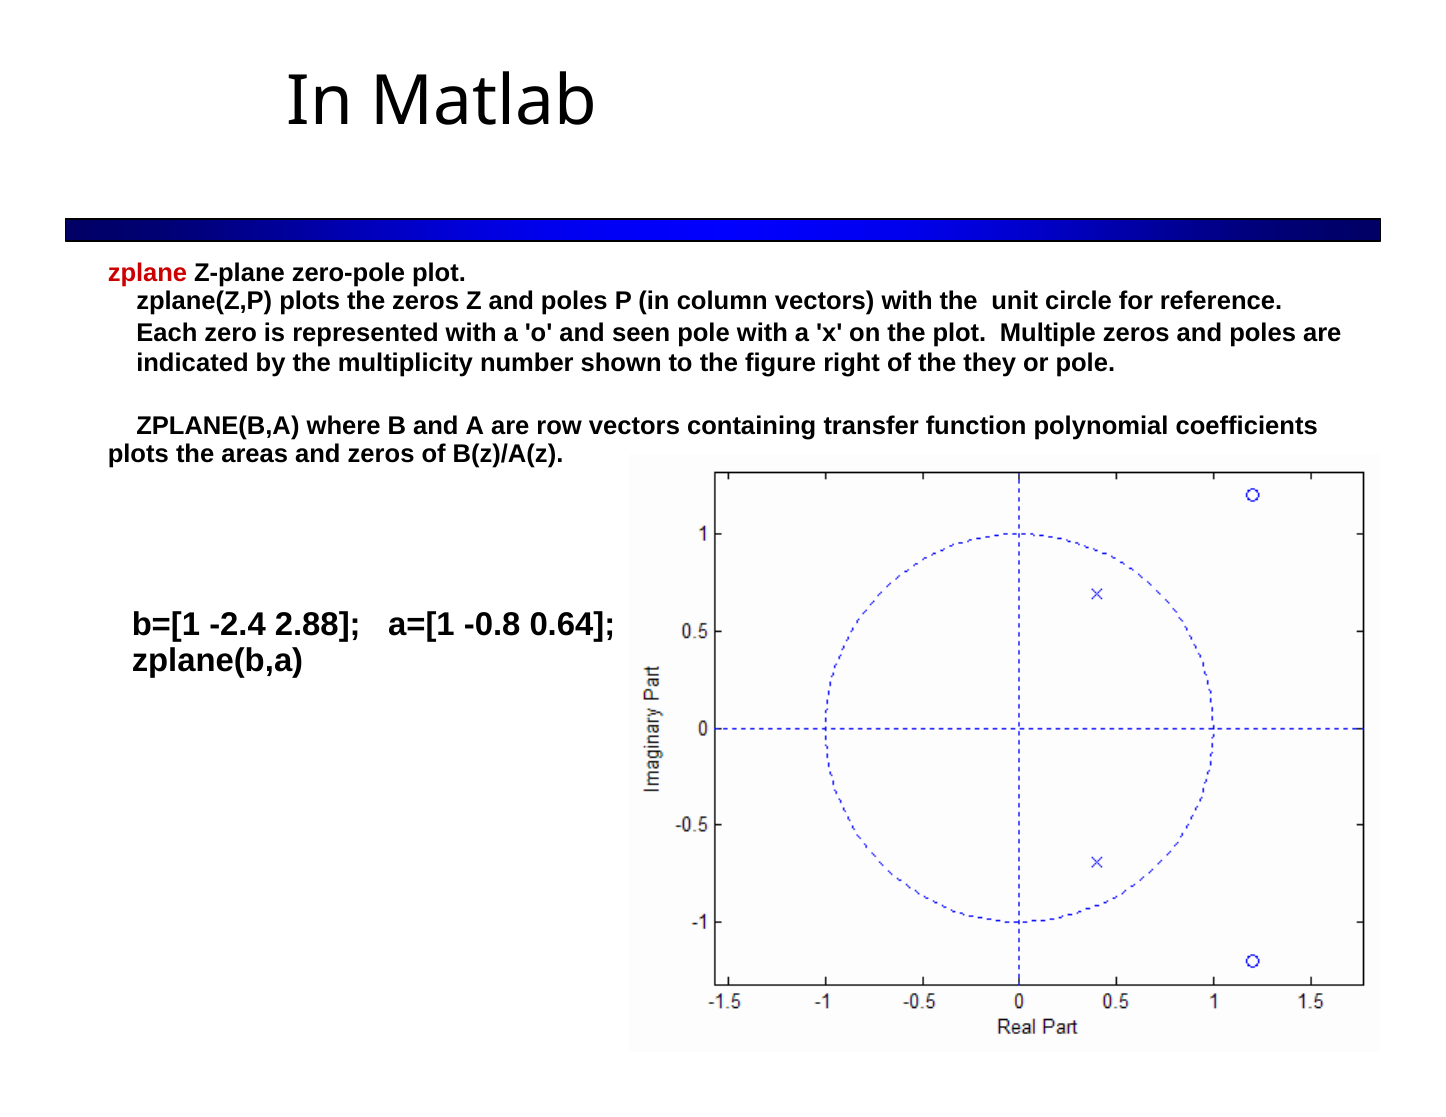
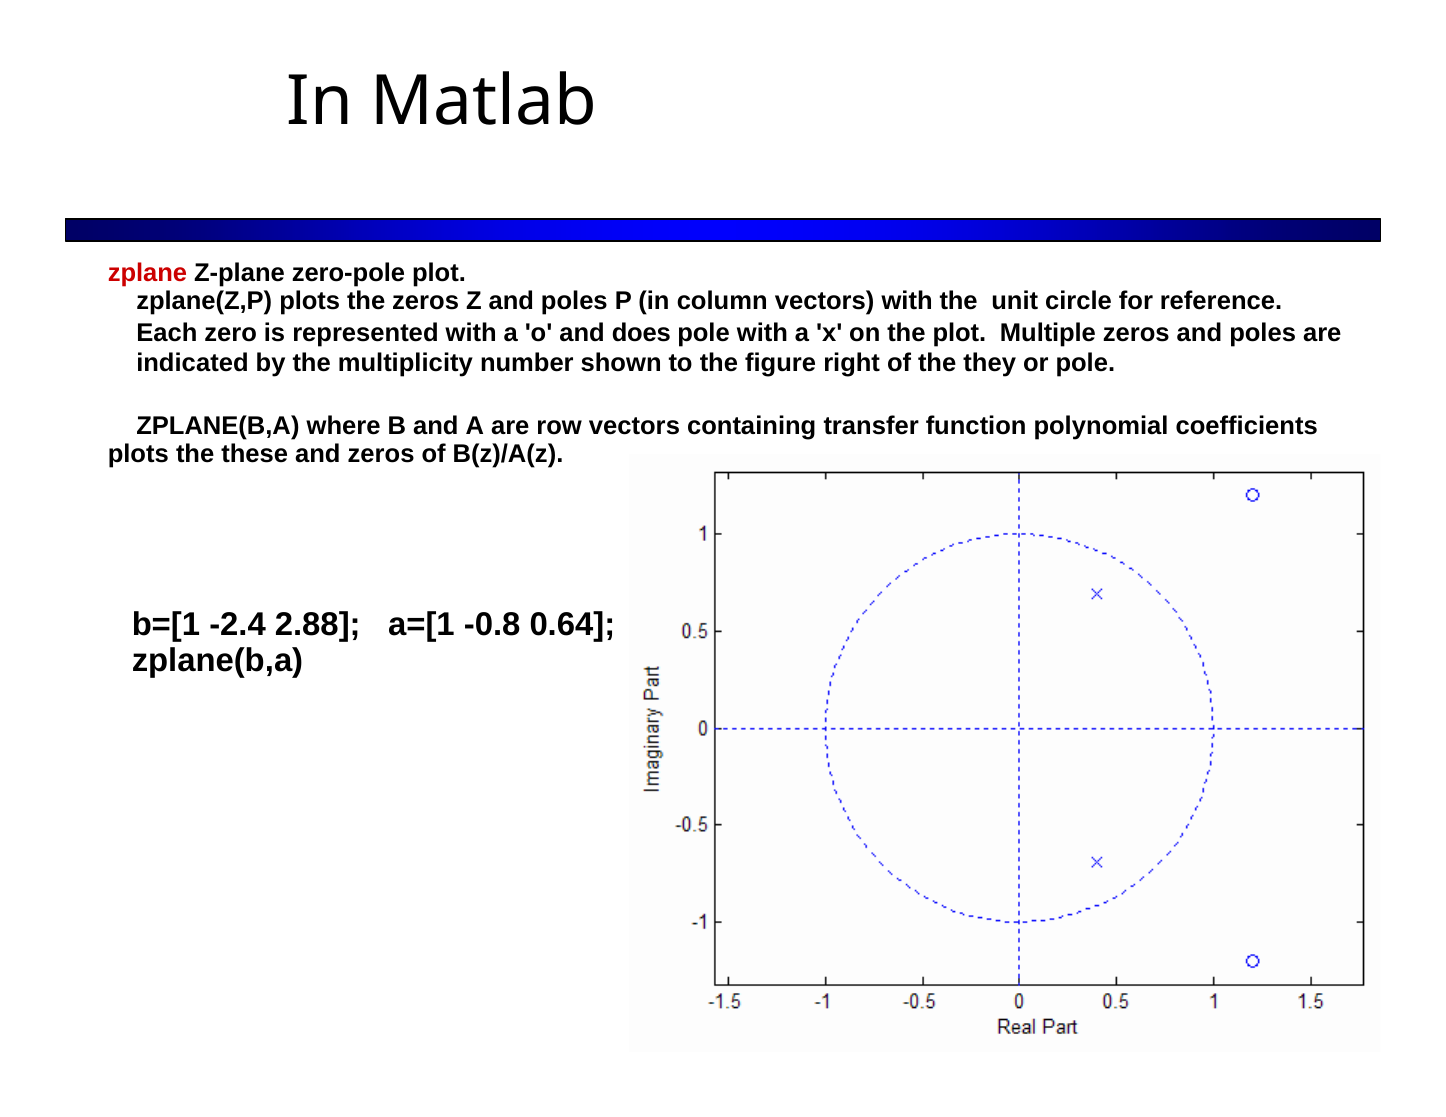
seen: seen -> does
areas: areas -> these
